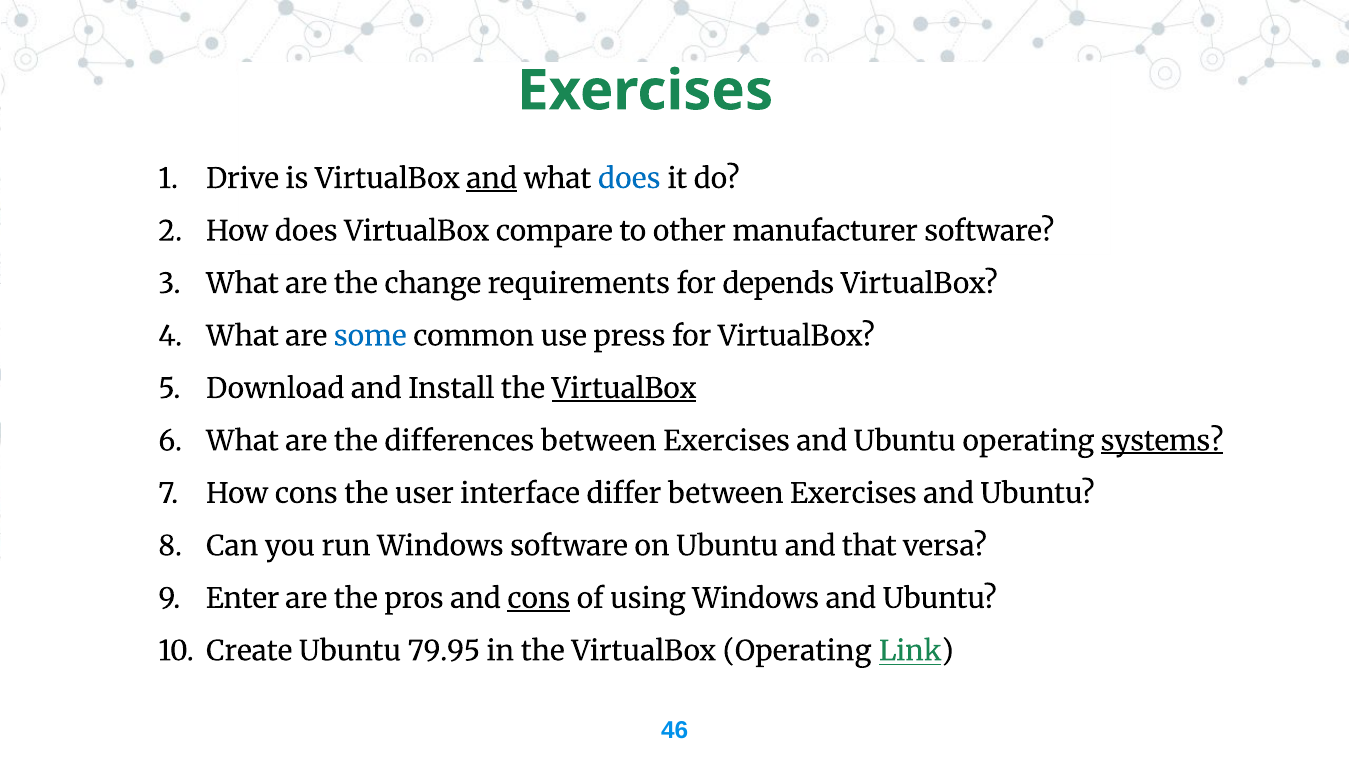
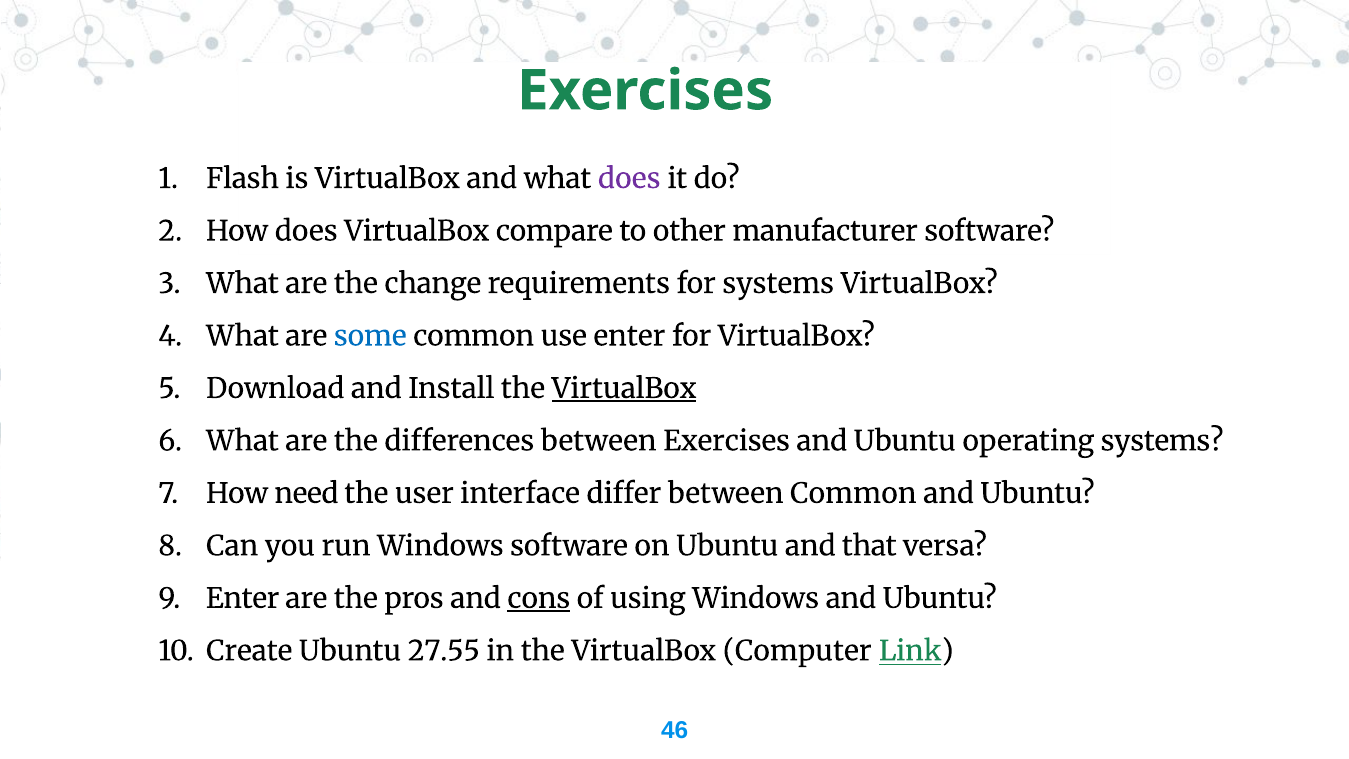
Drive: Drive -> Flash
and at (492, 179) underline: present -> none
does at (629, 179) colour: blue -> purple
for depends: depends -> systems
use press: press -> enter
systems at (1162, 441) underline: present -> none
How cons: cons -> need
differ between Exercises: Exercises -> Common
79.95: 79.95 -> 27.55
VirtualBox Operating: Operating -> Computer
